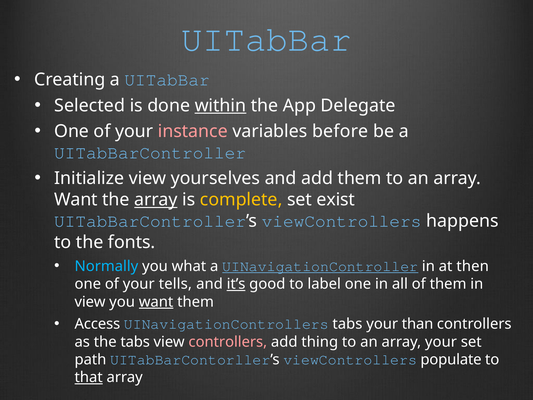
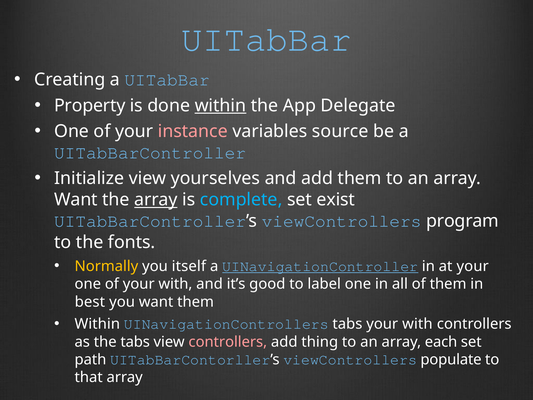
Selected: Selected -> Property
before: before -> source
complete colour: yellow -> light blue
happens: happens -> program
Normally colour: light blue -> yellow
what: what -> itself
at then: then -> your
of your tells: tells -> with
it’s underline: present -> none
view at (90, 302): view -> best
want at (156, 302) underline: present -> none
Access at (97, 324): Access -> Within
than at (418, 324): than -> with
array your: your -> each
that underline: present -> none
